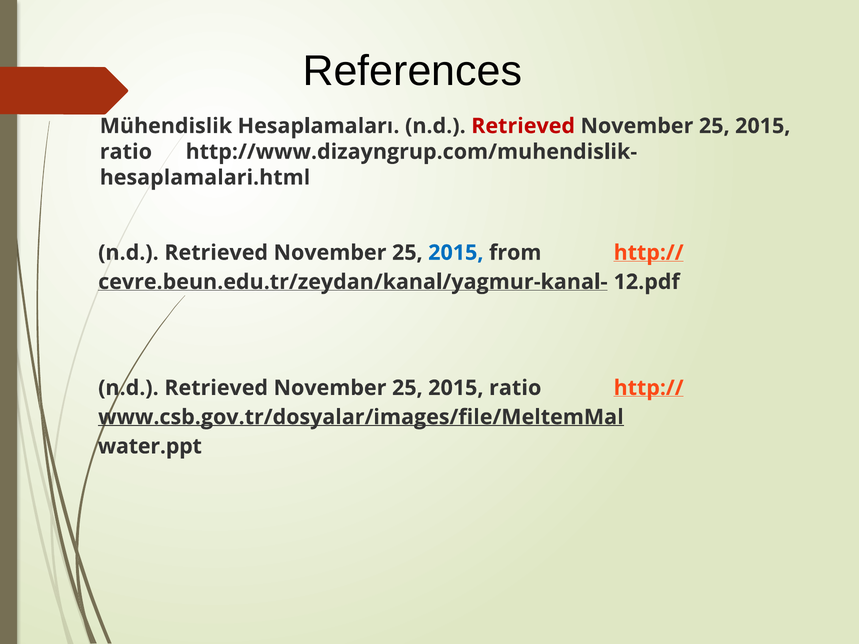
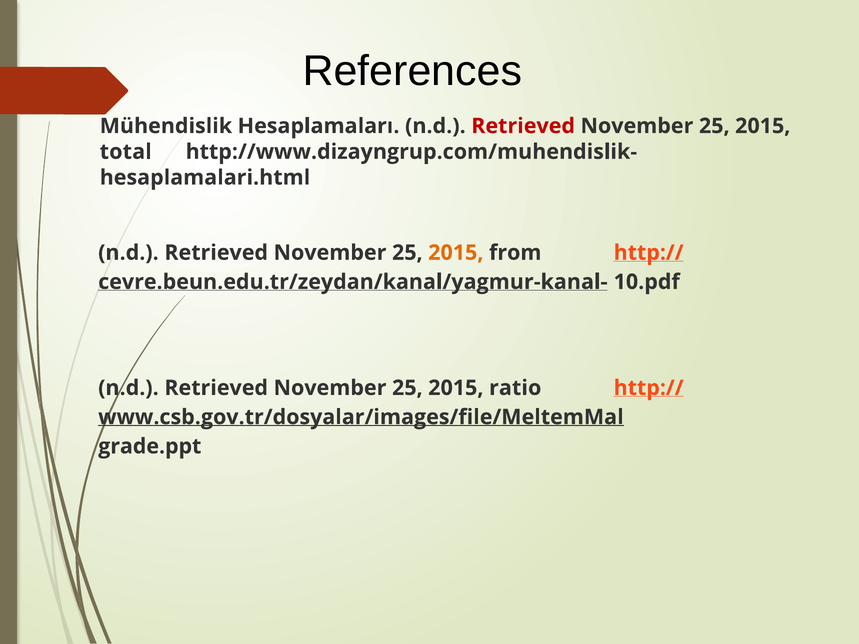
ratio at (126, 152): ratio -> total
2015 at (456, 253) colour: blue -> orange
12.pdf: 12.pdf -> 10.pdf
water.ppt: water.ppt -> grade.ppt
